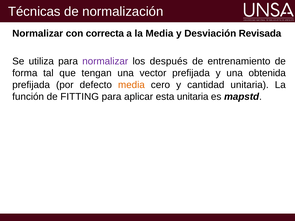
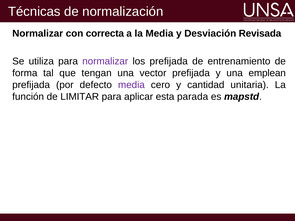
los después: después -> prefijada
obtenida: obtenida -> emplean
media at (131, 85) colour: orange -> purple
FITTING: FITTING -> LIMITAR
esta unitaria: unitaria -> parada
